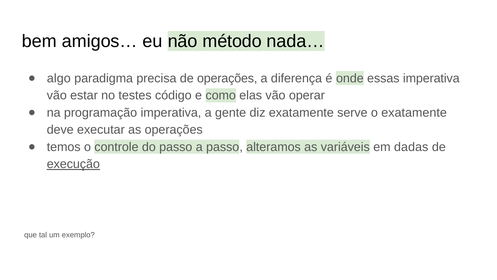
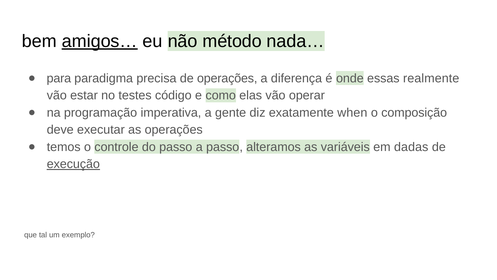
amigos… underline: none -> present
algo: algo -> para
essas imperativa: imperativa -> realmente
serve: serve -> when
o exatamente: exatamente -> composição
